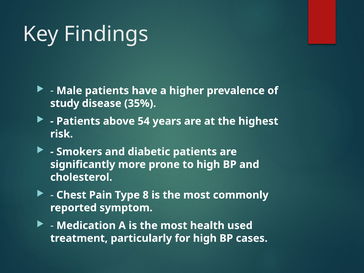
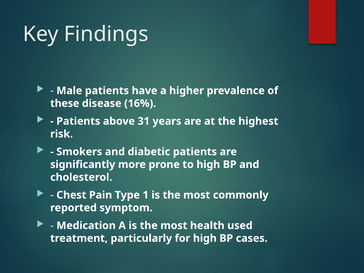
study: study -> these
35%: 35% -> 16%
54: 54 -> 31
8: 8 -> 1
